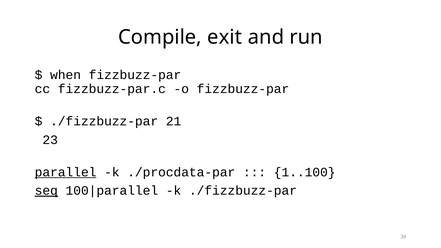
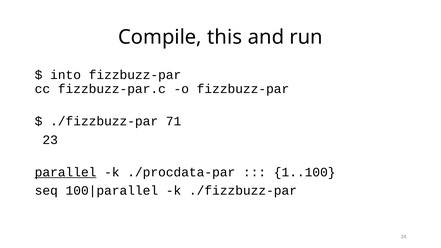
exit: exit -> this
when: when -> into
21: 21 -> 71
seq underline: present -> none
